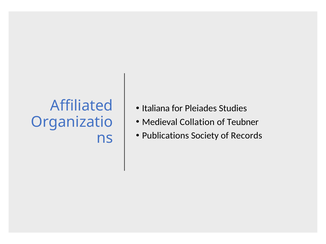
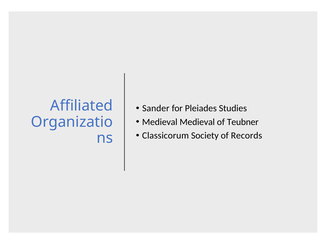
Italiana: Italiana -> Sander
Medieval Collation: Collation -> Medieval
Publications: Publications -> Classicorum
